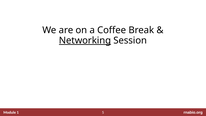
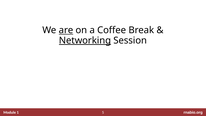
are underline: none -> present
